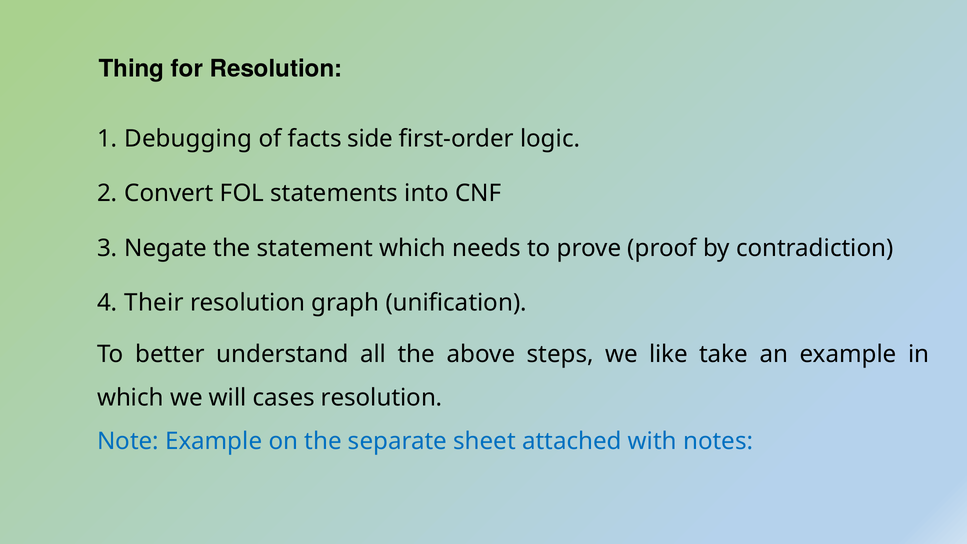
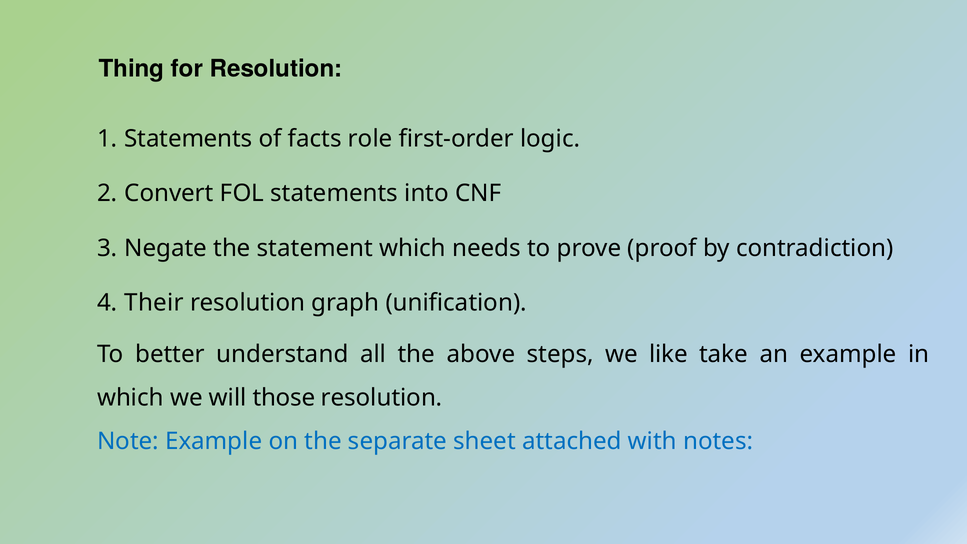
Debugging at (188, 139): Debugging -> Statements
side: side -> role
cases: cases -> those
